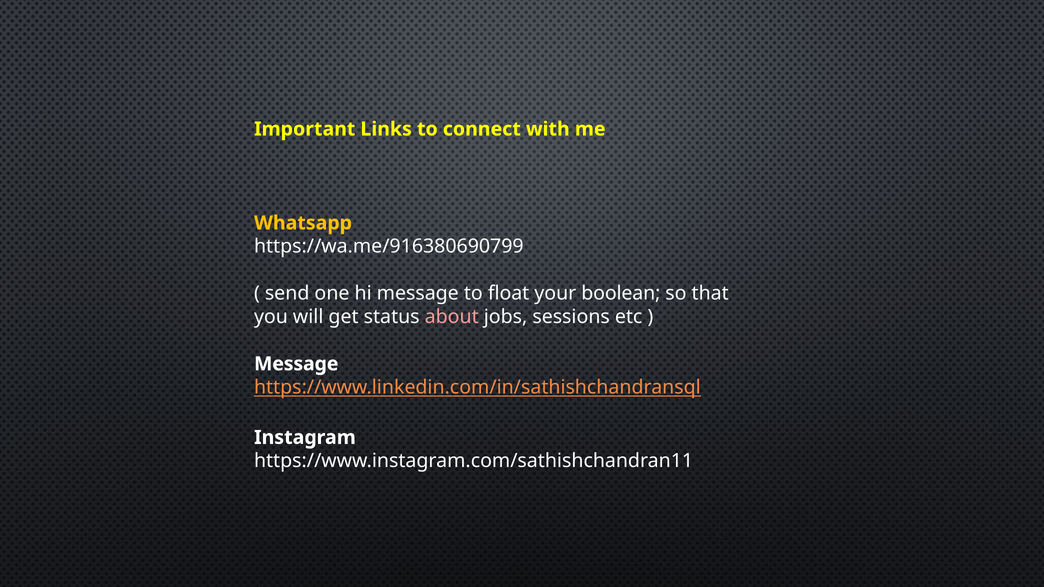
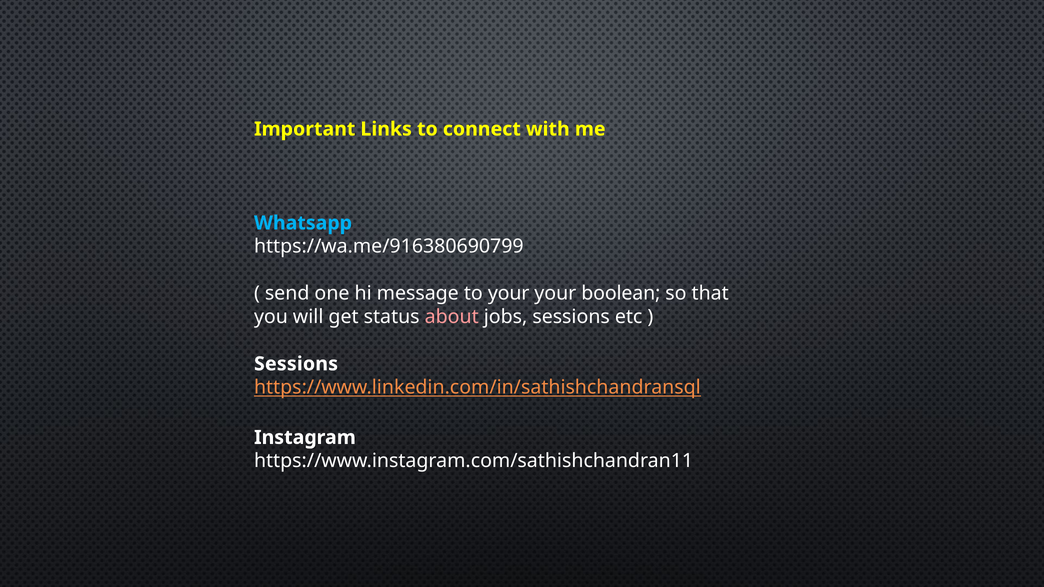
Whatsapp colour: yellow -> light blue
to float: float -> your
Message at (296, 364): Message -> Sessions
